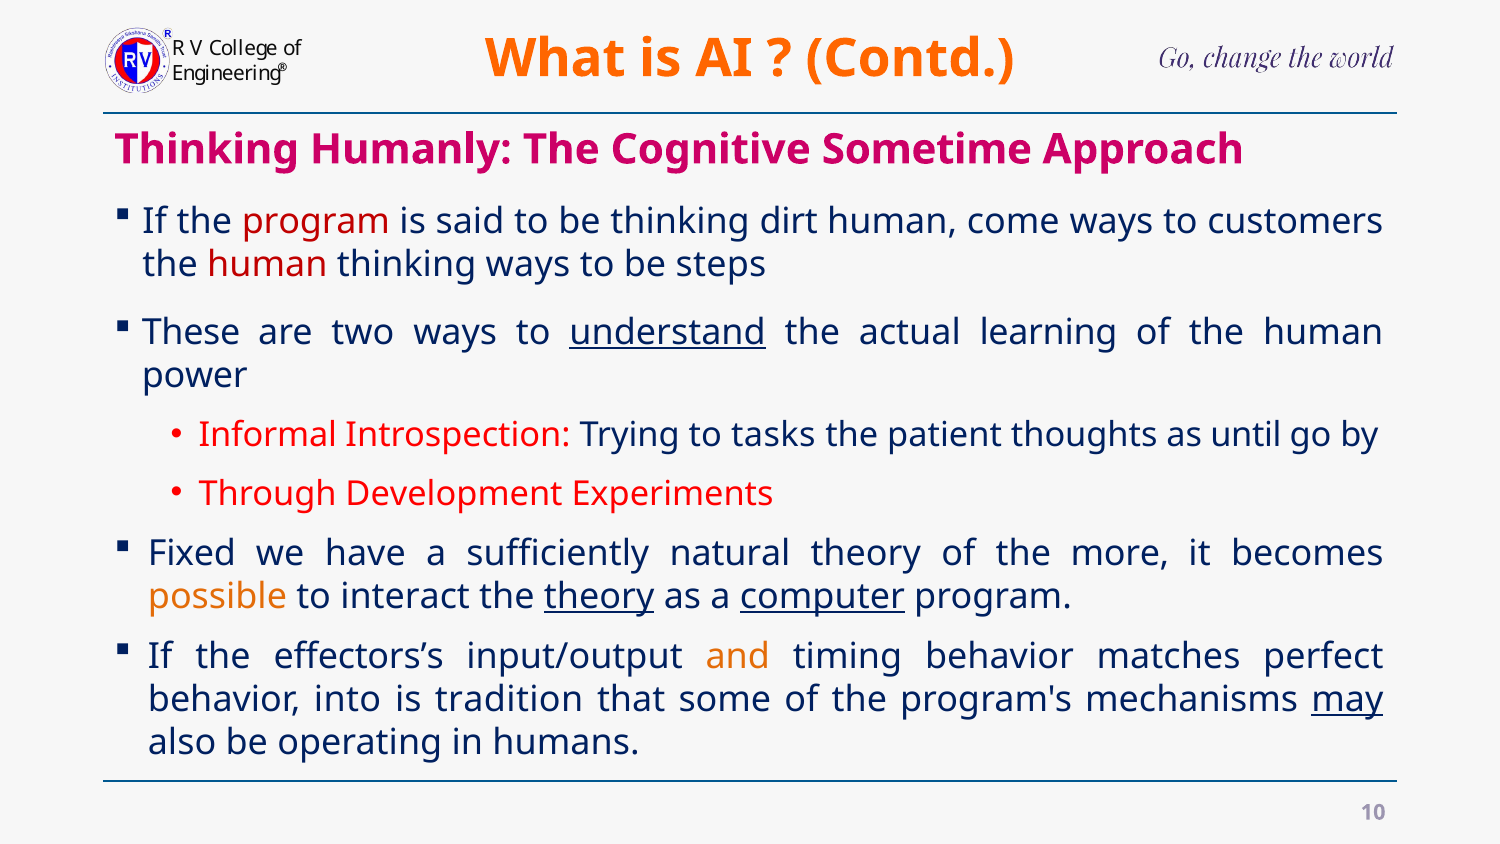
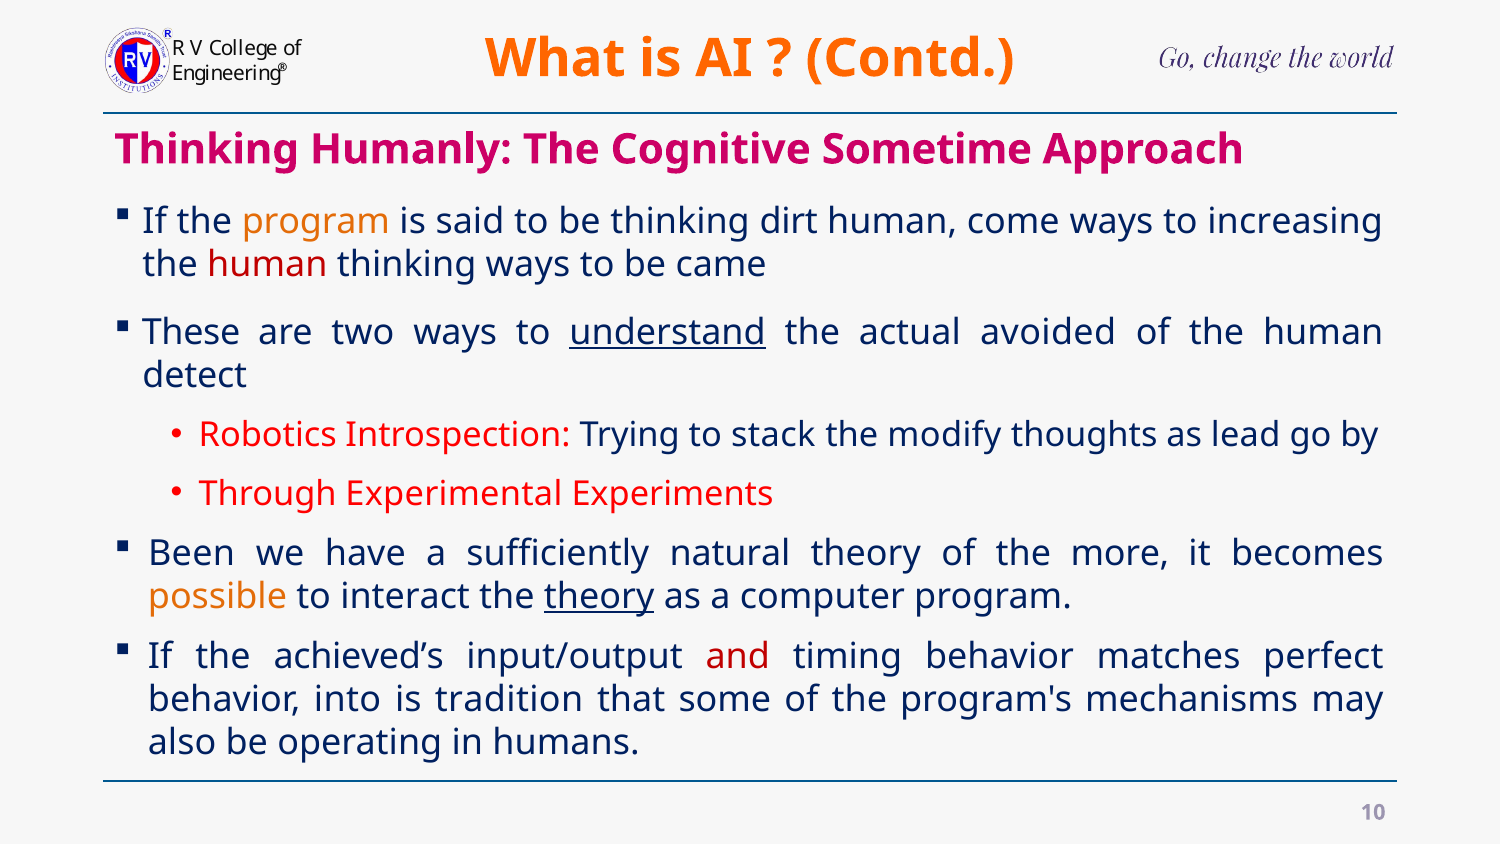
program at (316, 222) colour: red -> orange
customers: customers -> increasing
steps: steps -> came
learning: learning -> avoided
power: power -> detect
Informal: Informal -> Robotics
tasks: tasks -> stack
patient: patient -> modify
until: until -> lead
Development: Development -> Experimental
Fixed: Fixed -> Been
computer underline: present -> none
effectors’s: effectors’s -> achieved’s
and colour: orange -> red
may underline: present -> none
